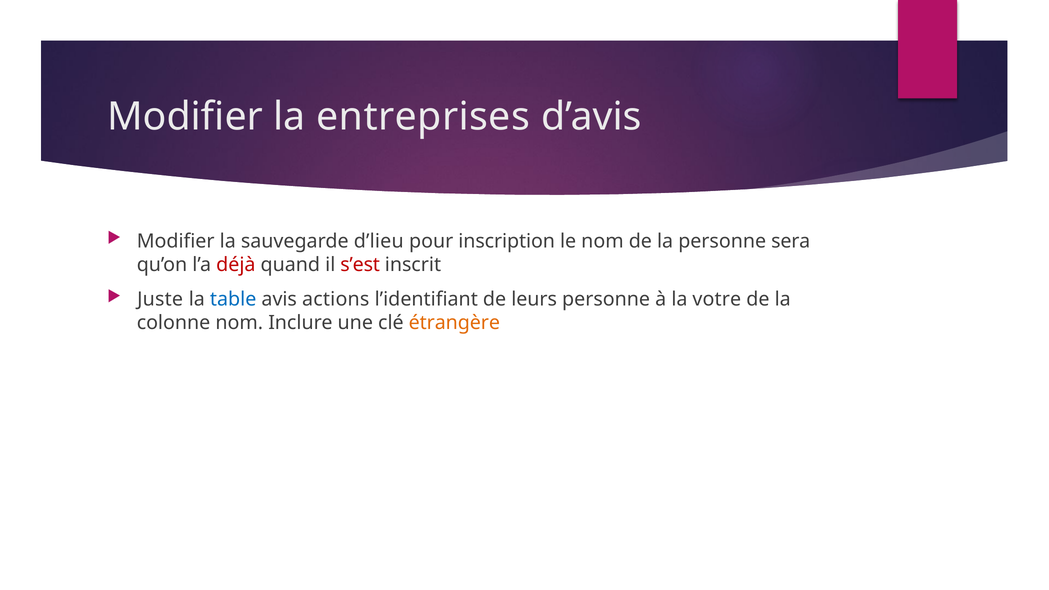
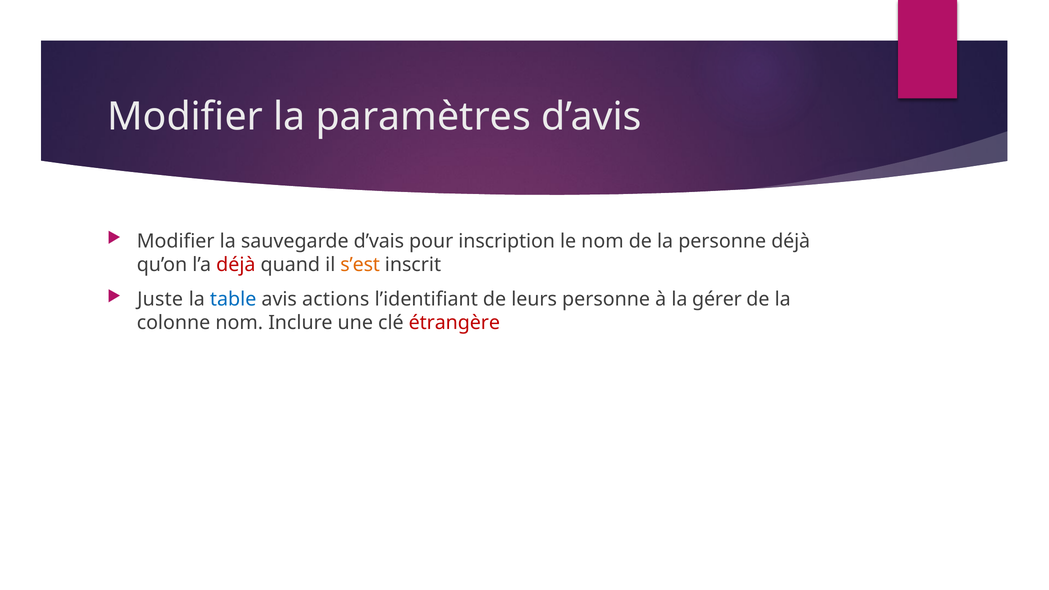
entreprises: entreprises -> paramètres
d’lieu: d’lieu -> d’vais
personne sera: sera -> déjà
s’est colour: red -> orange
votre: votre -> gérer
étrangère colour: orange -> red
